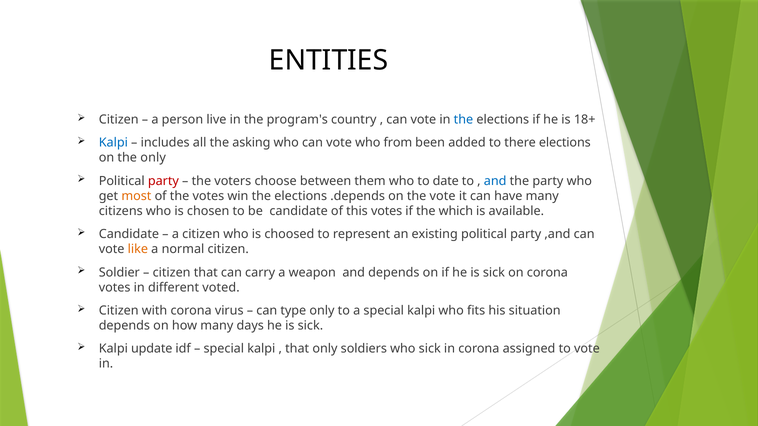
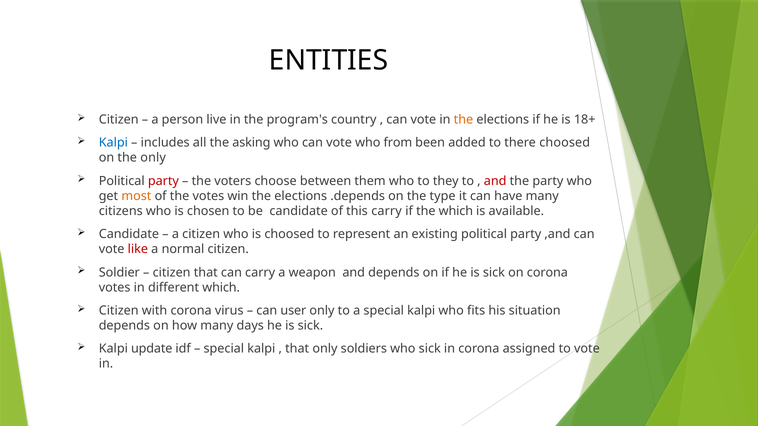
the at (463, 120) colour: blue -> orange
there elections: elections -> choosed
date: date -> they
and at (495, 181) colour: blue -> red
the vote: vote -> type
this votes: votes -> carry
like colour: orange -> red
different voted: voted -> which
type: type -> user
